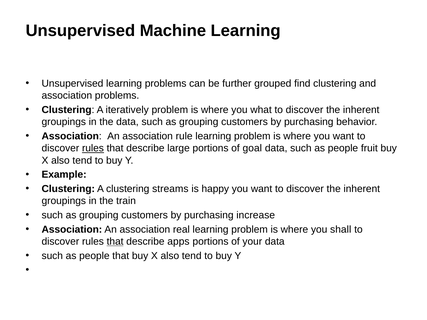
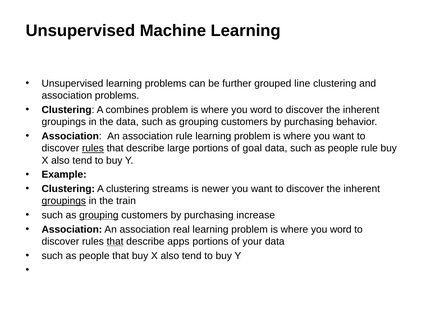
find: find -> line
iteratively: iteratively -> combines
what at (261, 110): what -> word
people fruit: fruit -> rule
happy: happy -> newer
groupings at (64, 201) underline: none -> present
grouping at (99, 215) underline: none -> present
shall at (341, 230): shall -> word
